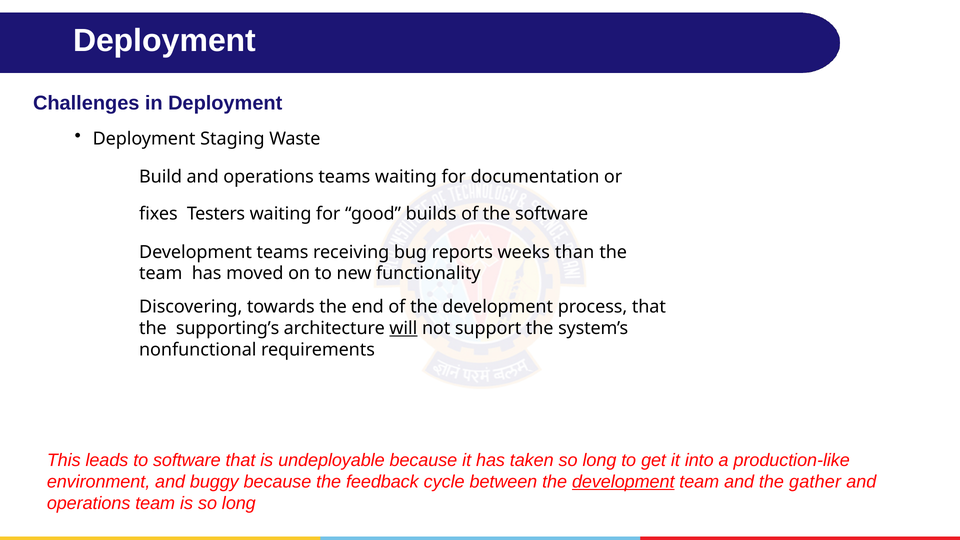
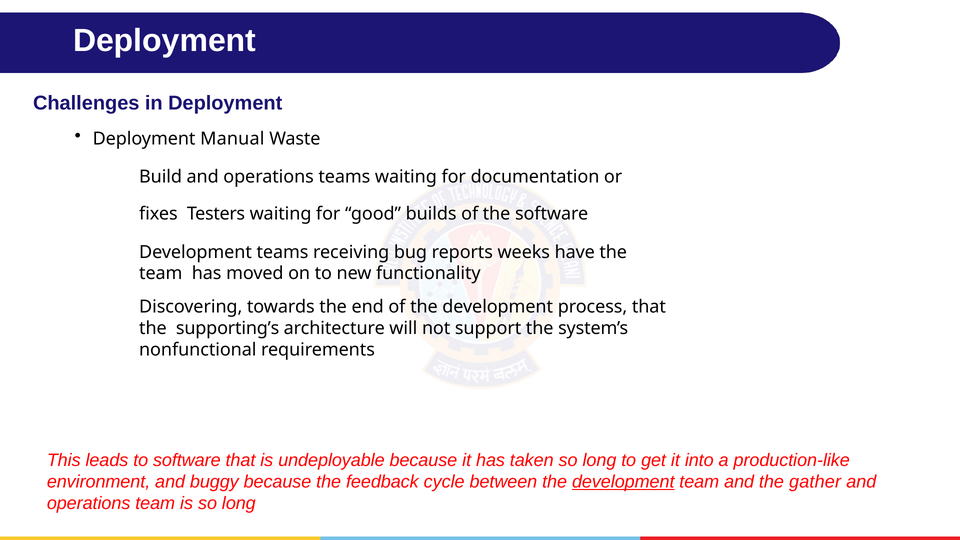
Staging: Staging -> Manual
than: than -> have
will underline: present -> none
